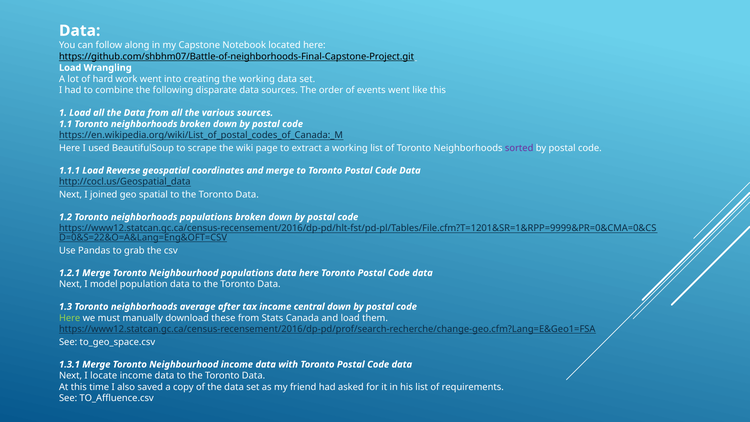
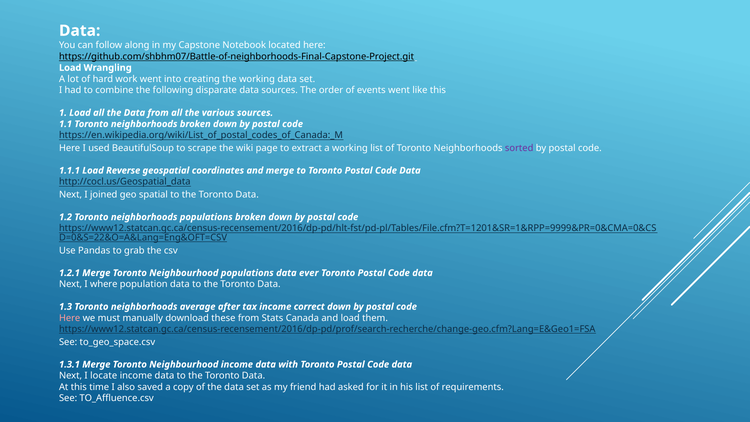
data here: here -> ever
model: model -> where
central: central -> correct
Here at (70, 318) colour: light green -> pink
